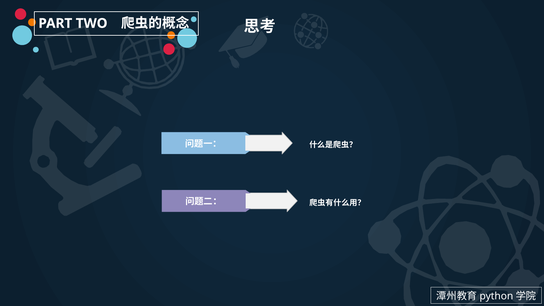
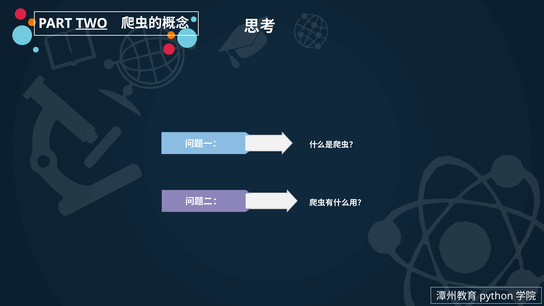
TWO underline: none -> present
